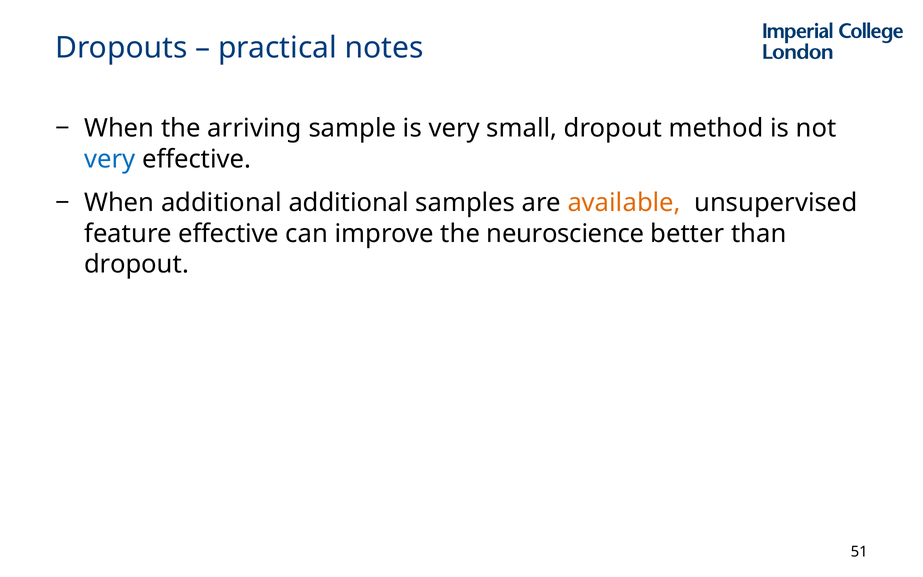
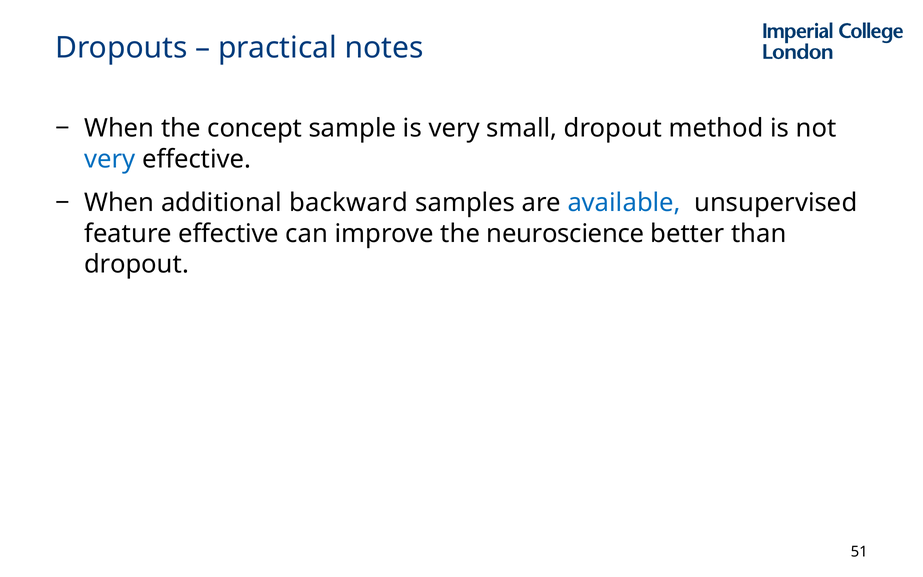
arriving: arriving -> concept
additional additional: additional -> backward
available colour: orange -> blue
